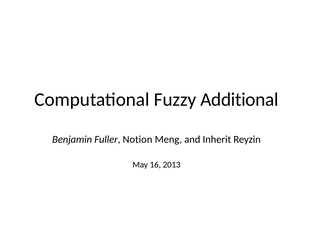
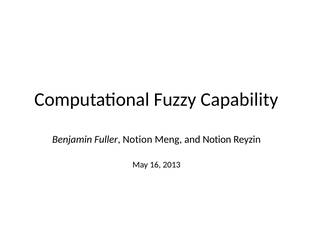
Additional: Additional -> Capability
and Inherit: Inherit -> Notion
